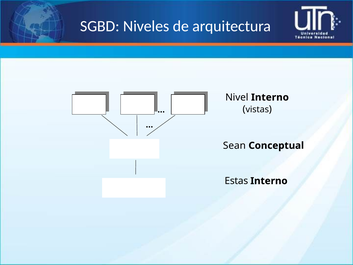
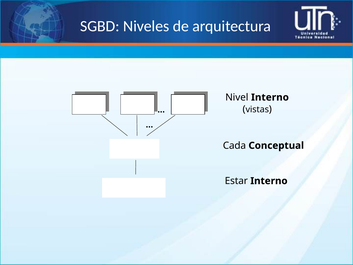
Sean: Sean -> Cada
Estas: Estas -> Estar
